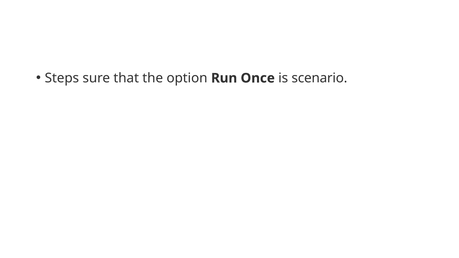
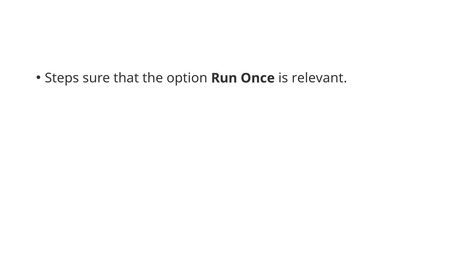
scenario: scenario -> relevant
